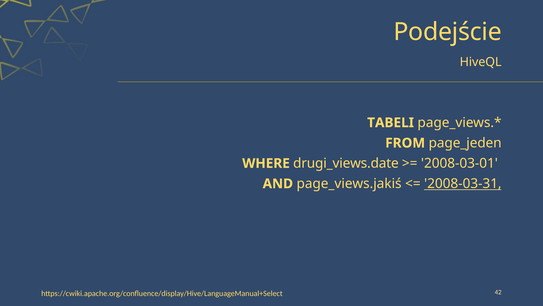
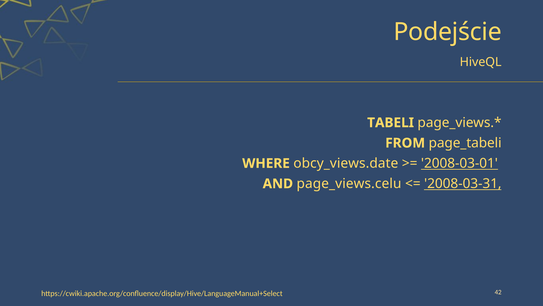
page_jeden: page_jeden -> page_tabeli
drugi_views.date: drugi_views.date -> obcy_views.date
2008-03-01 underline: none -> present
page_views.jakiś: page_views.jakiś -> page_views.celu
